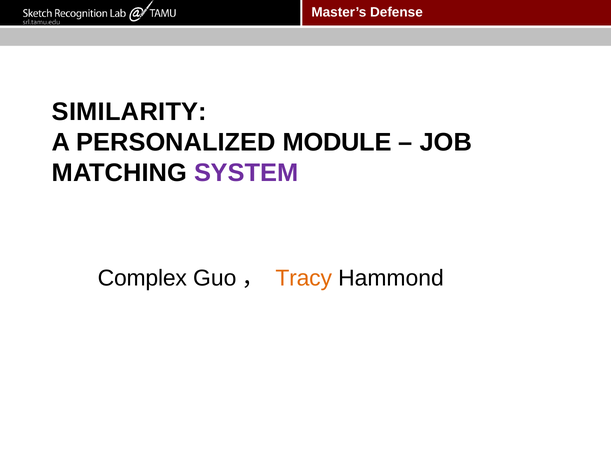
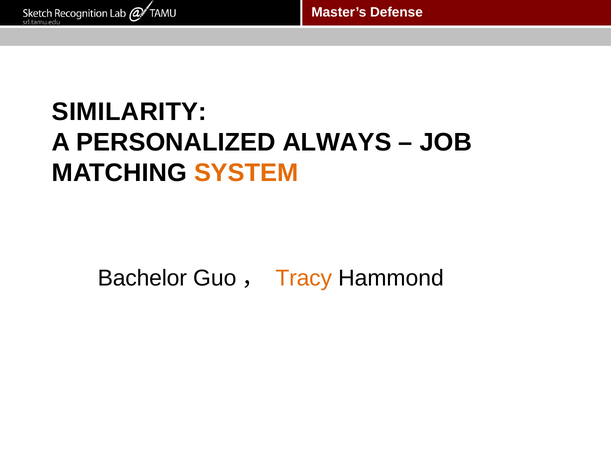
MODULE: MODULE -> ALWAYS
SYSTEM colour: purple -> orange
Complex: Complex -> Bachelor
